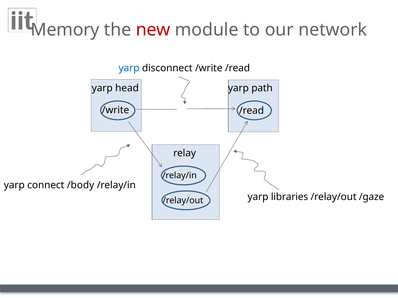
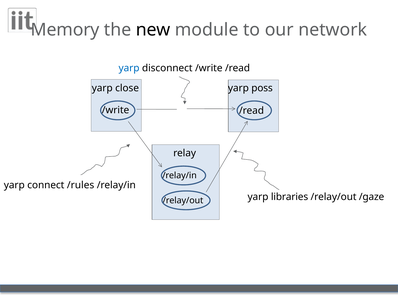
new colour: red -> black
head: head -> close
path: path -> poss
/body: /body -> /rules
